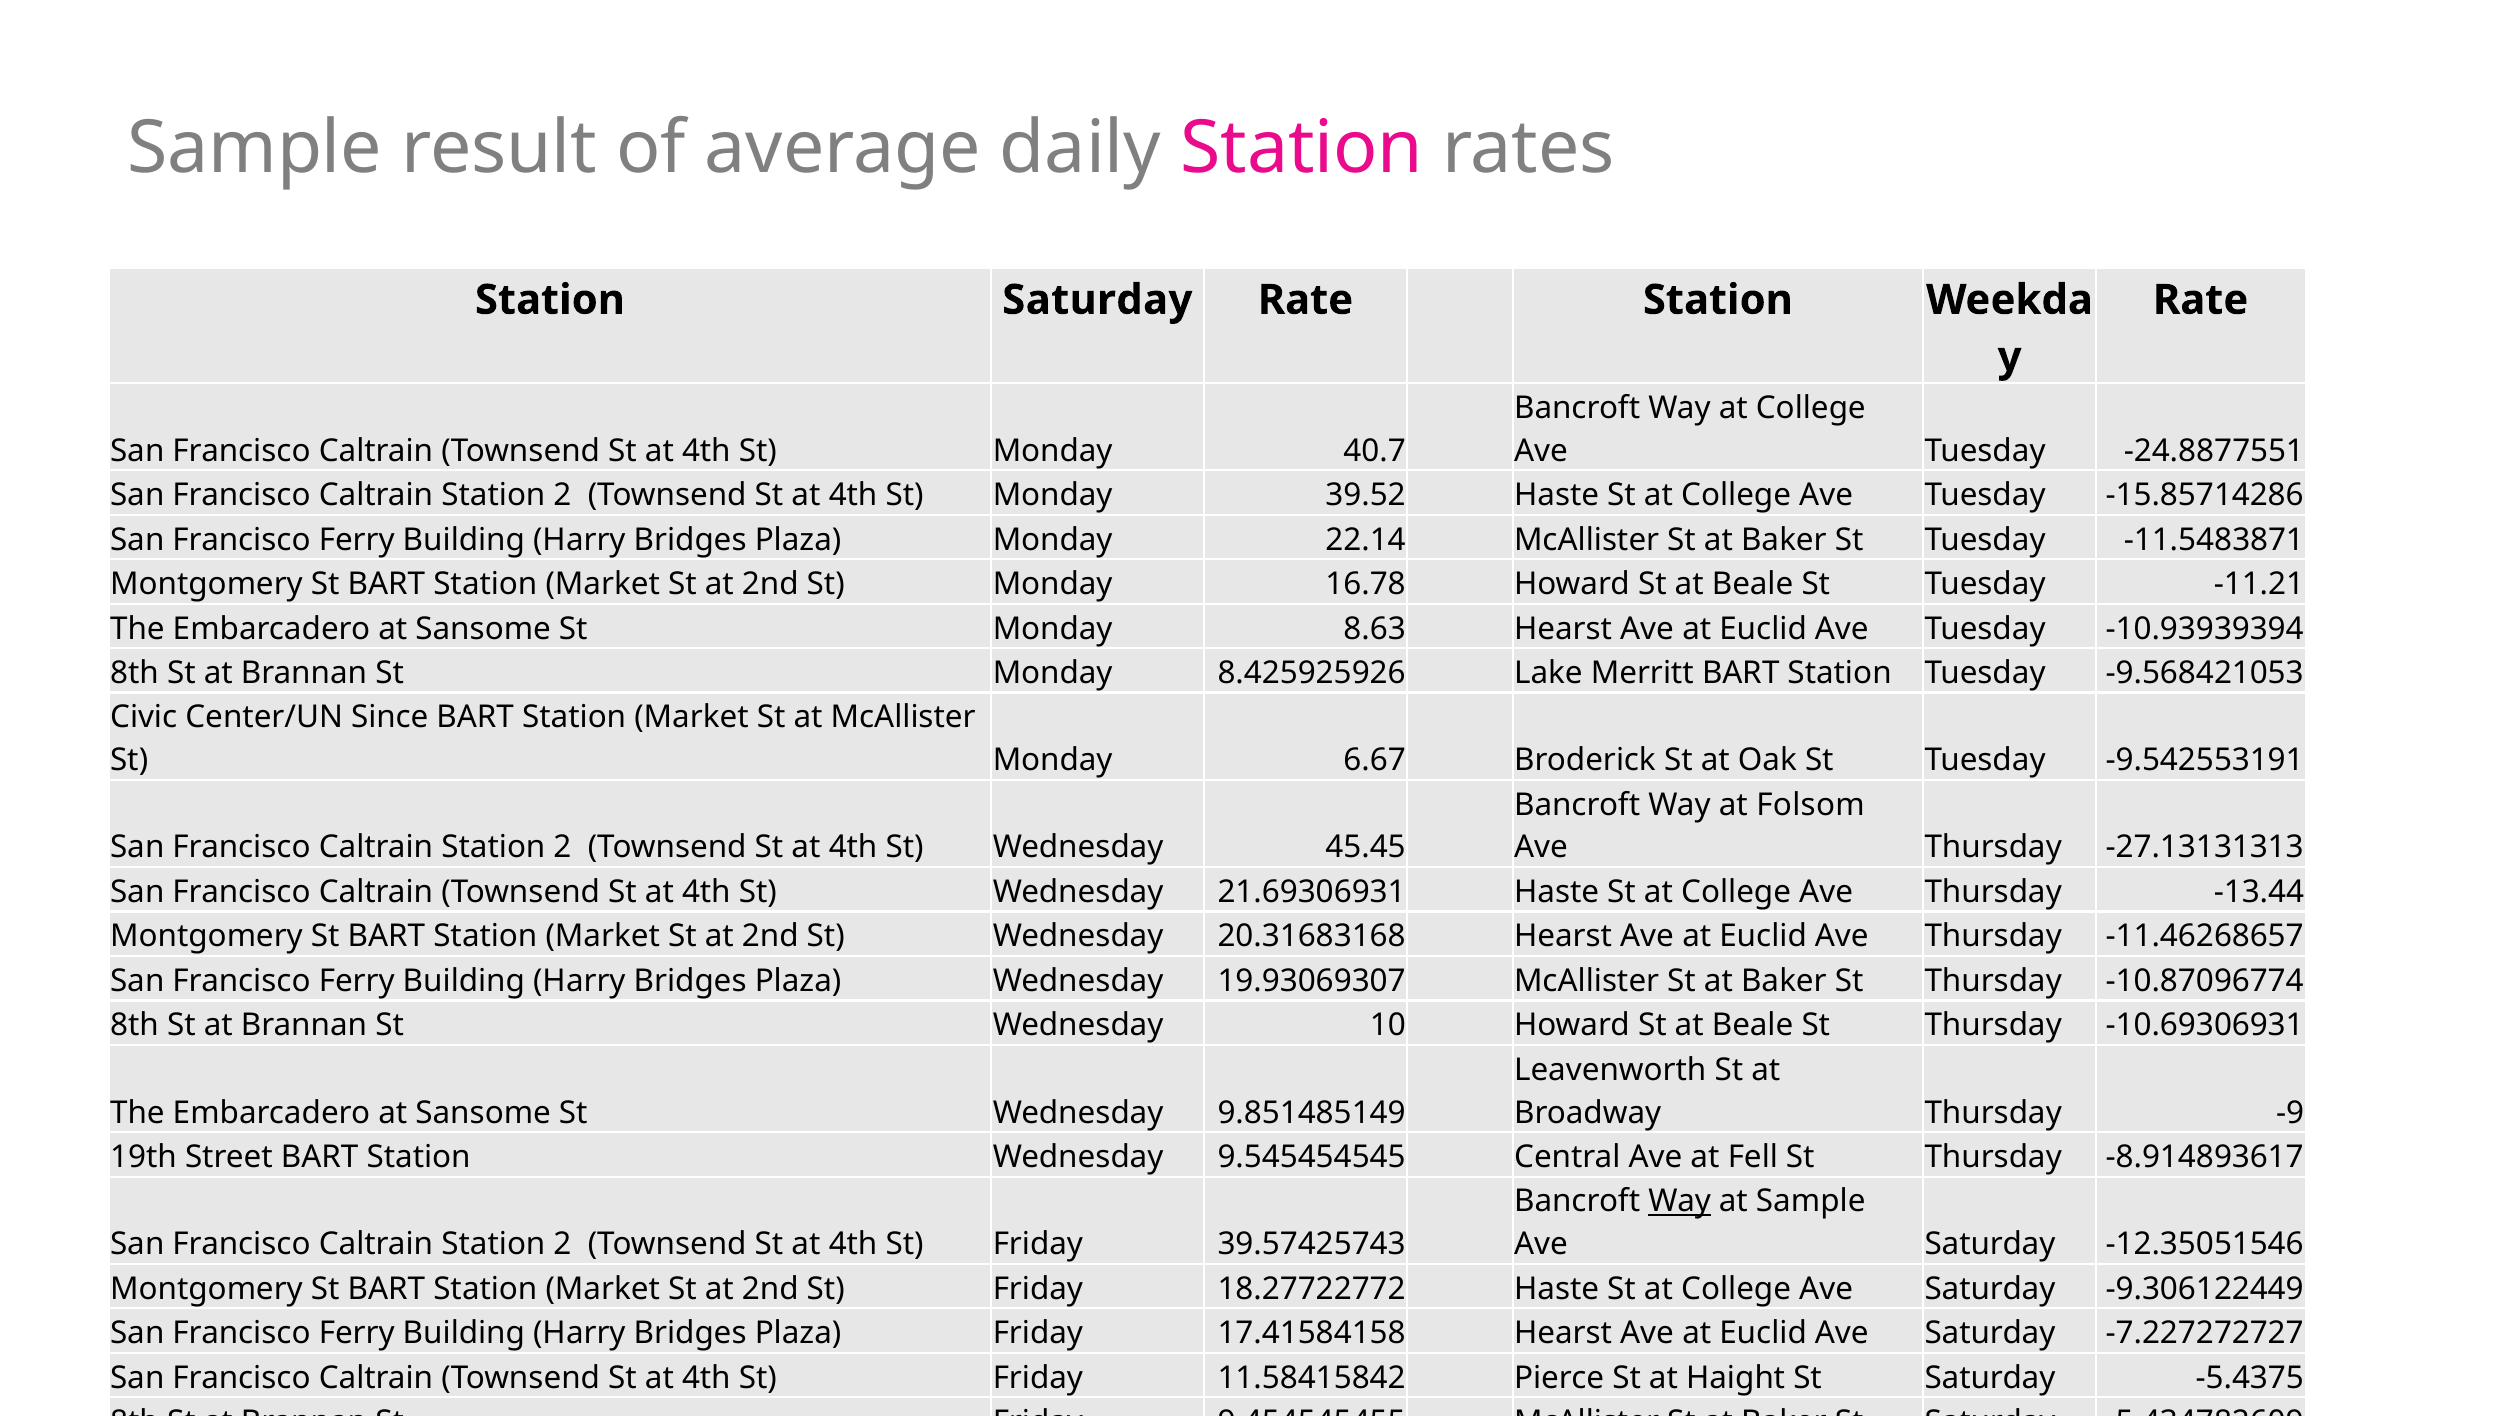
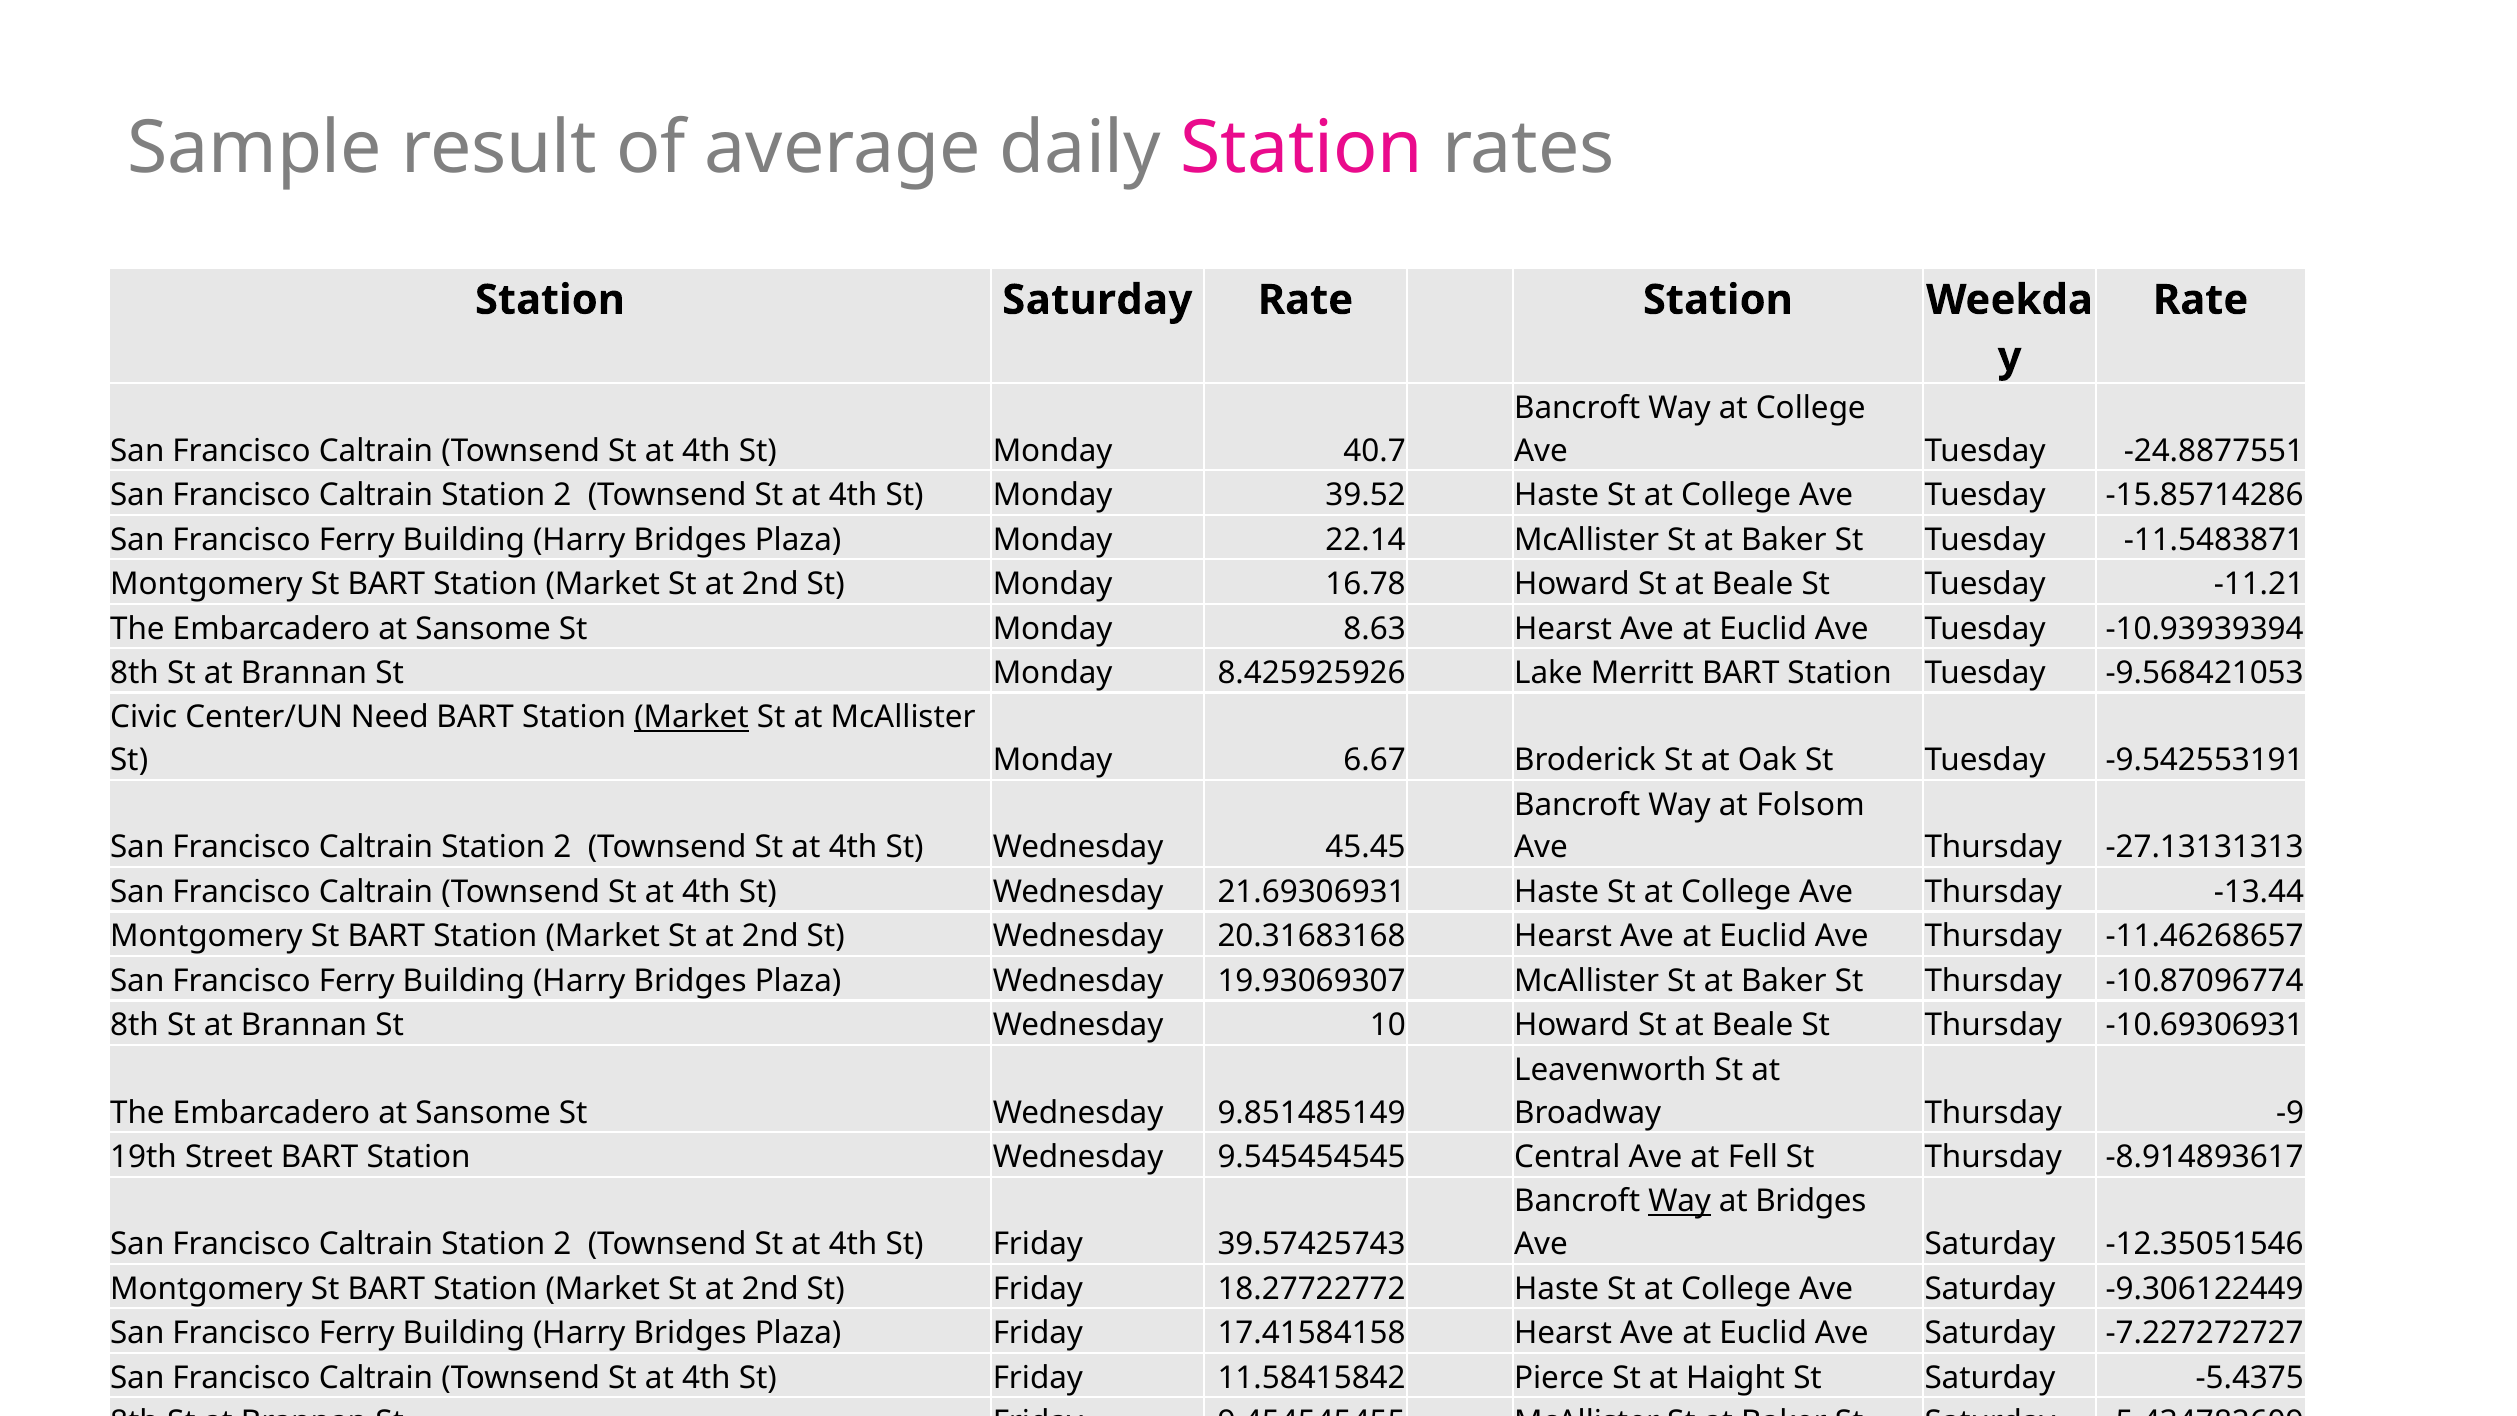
Since: Since -> Need
Market at (691, 717) underline: none -> present
at Sample: Sample -> Bridges
